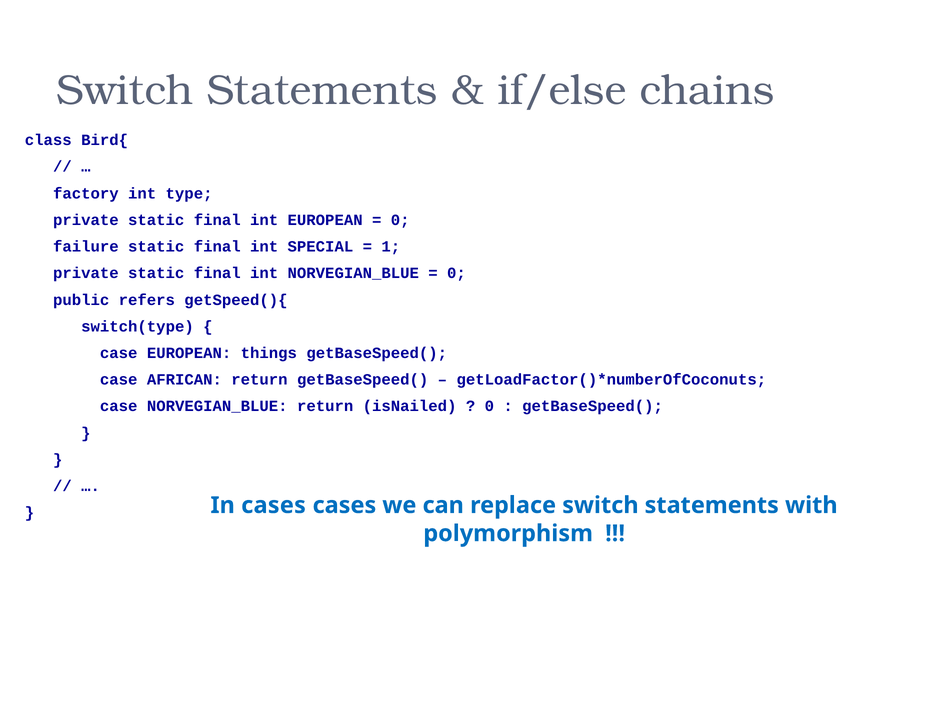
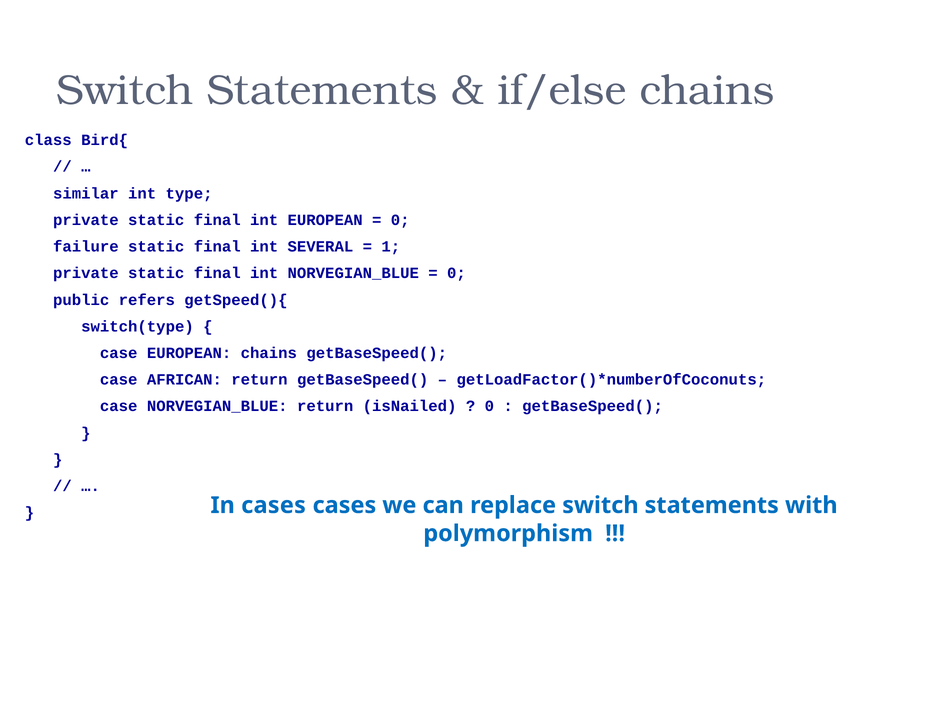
factory: factory -> similar
SPECIAL: SPECIAL -> SEVERAL
EUROPEAN things: things -> chains
